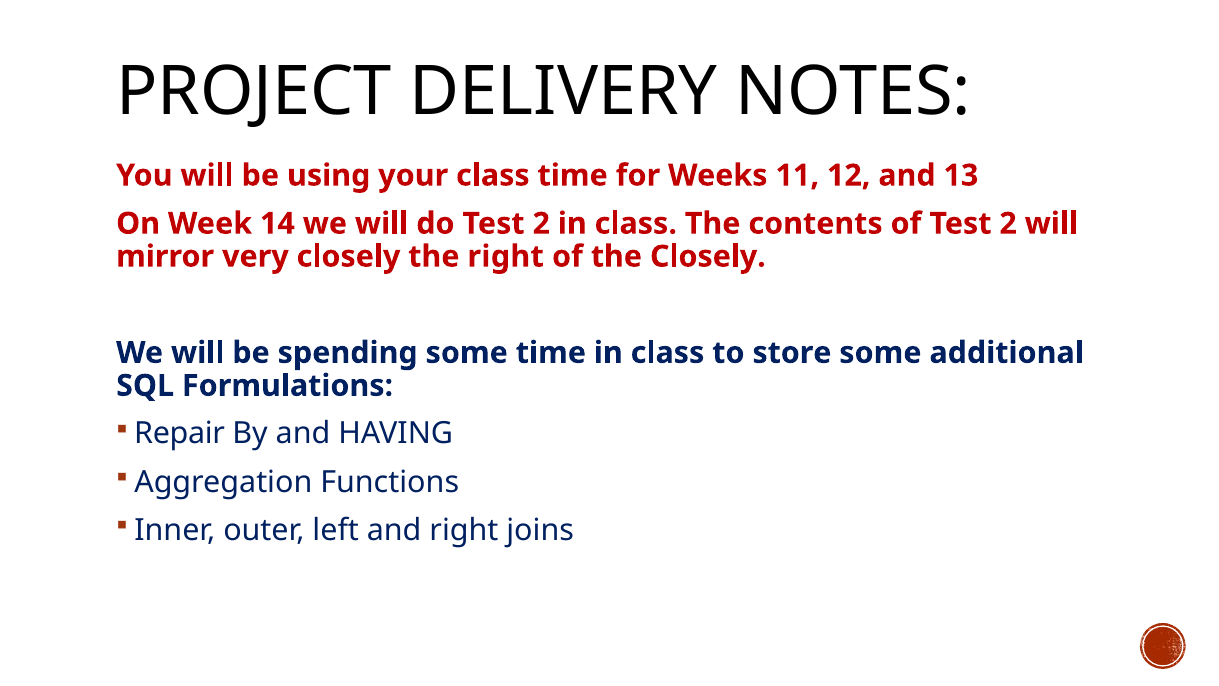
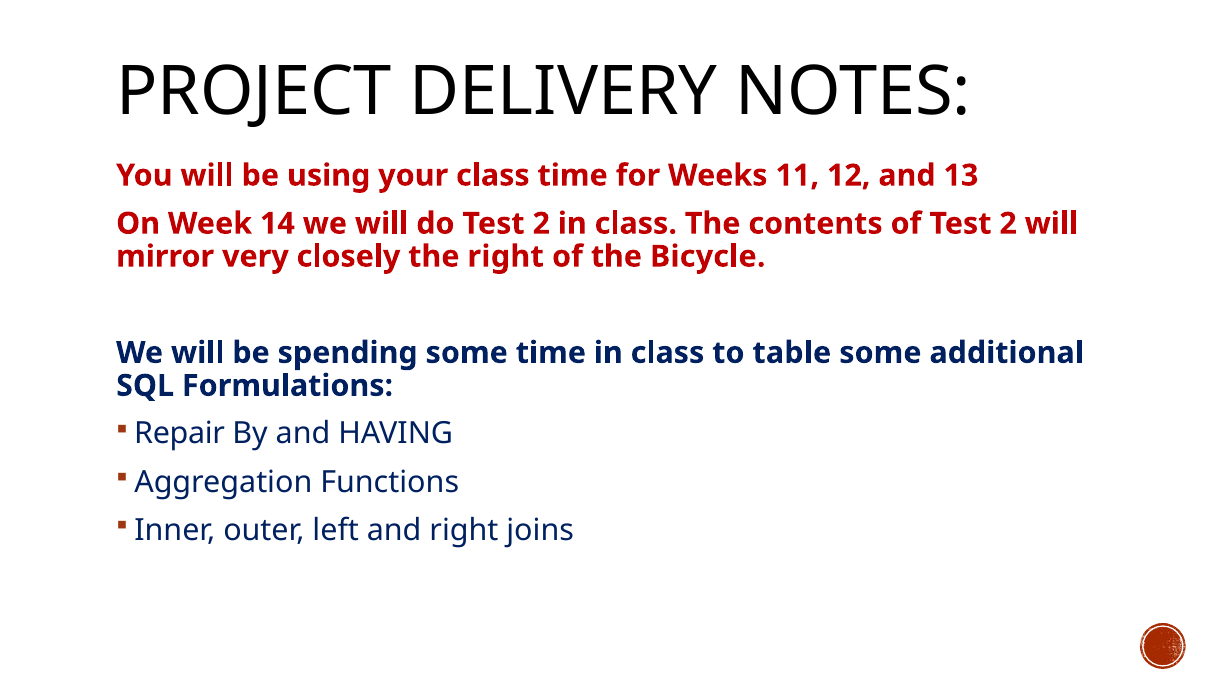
the Closely: Closely -> Bicycle
store: store -> table
